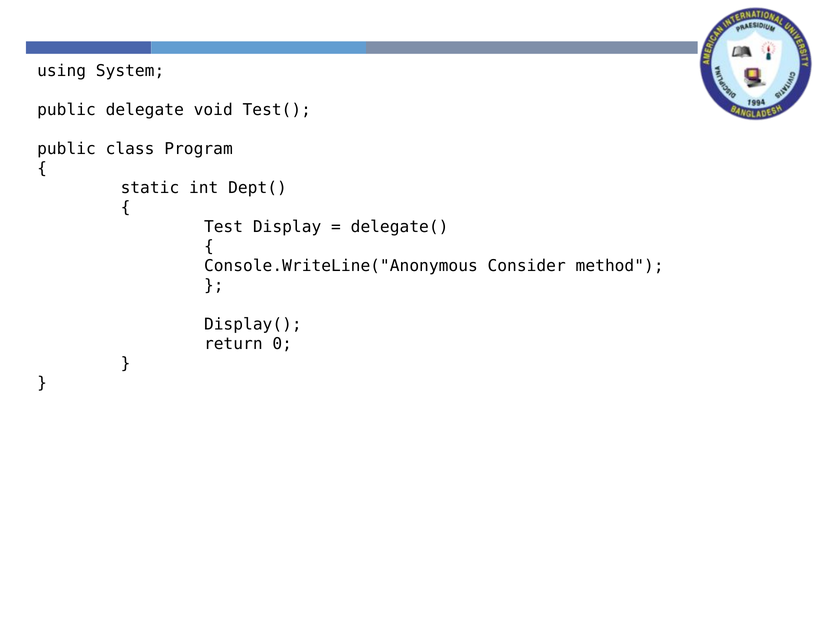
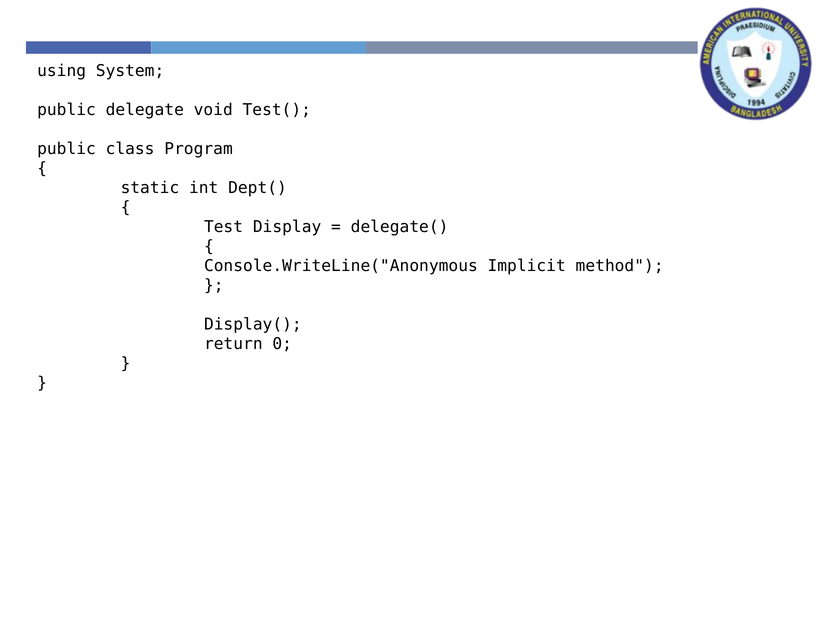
Consider: Consider -> Implicit
